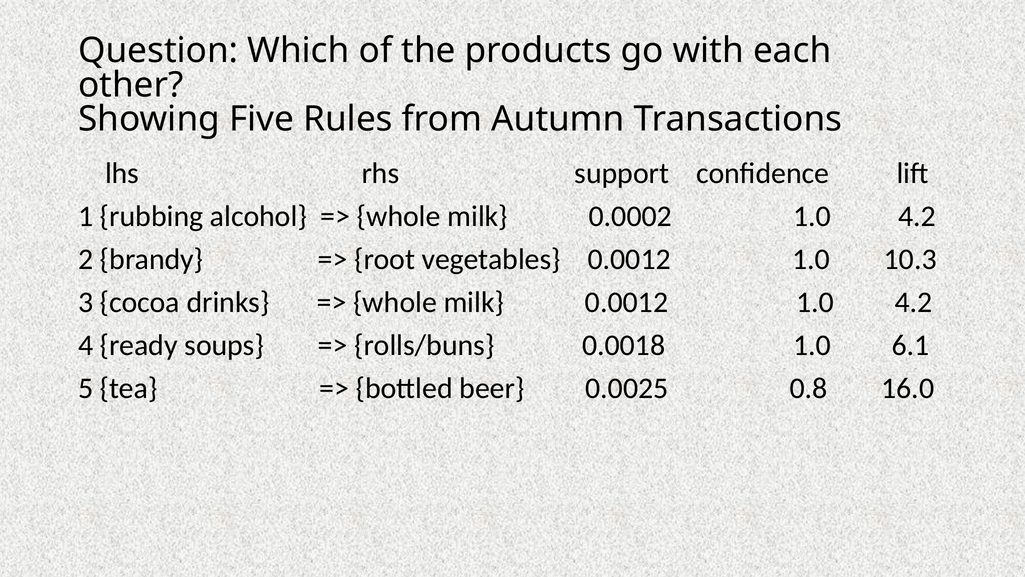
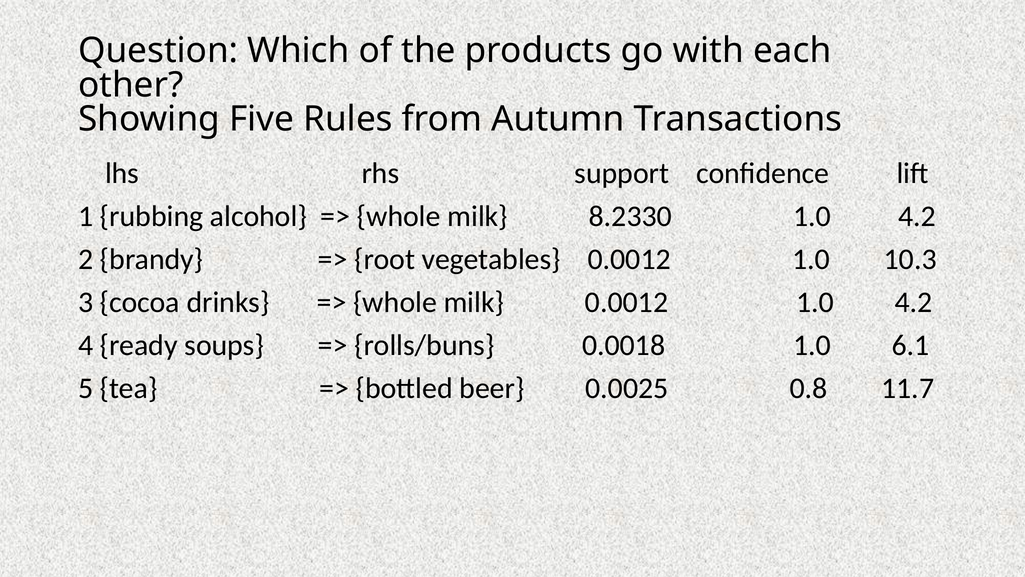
0.0002: 0.0002 -> 8.2330
16.0: 16.0 -> 11.7
